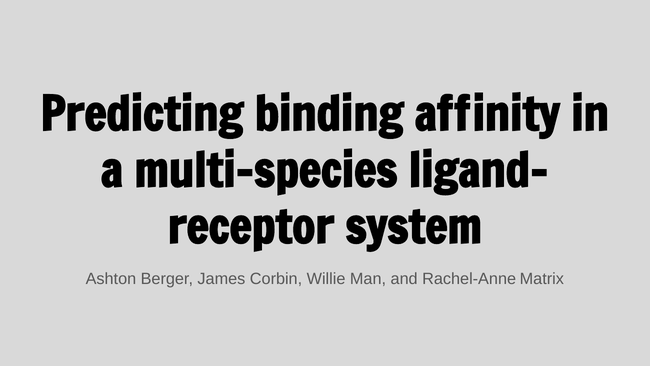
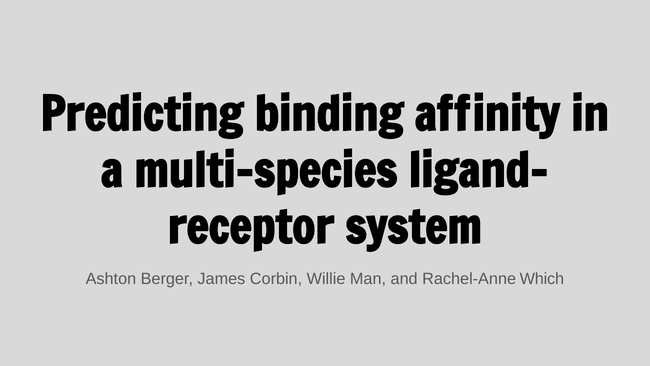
Matrix: Matrix -> Which
